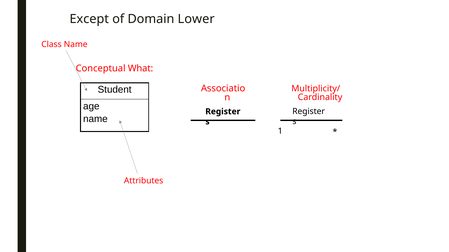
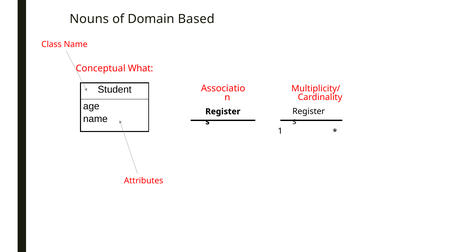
Except: Except -> Nouns
Lower: Lower -> Based
